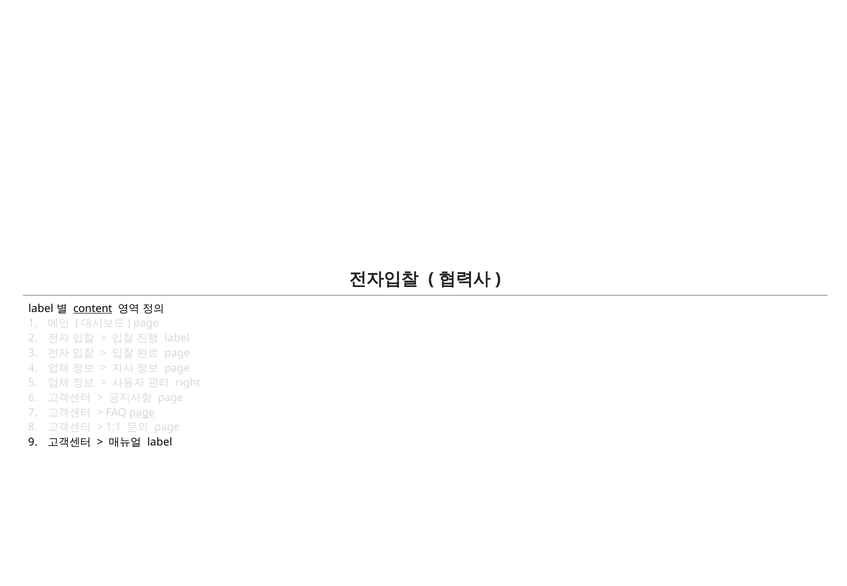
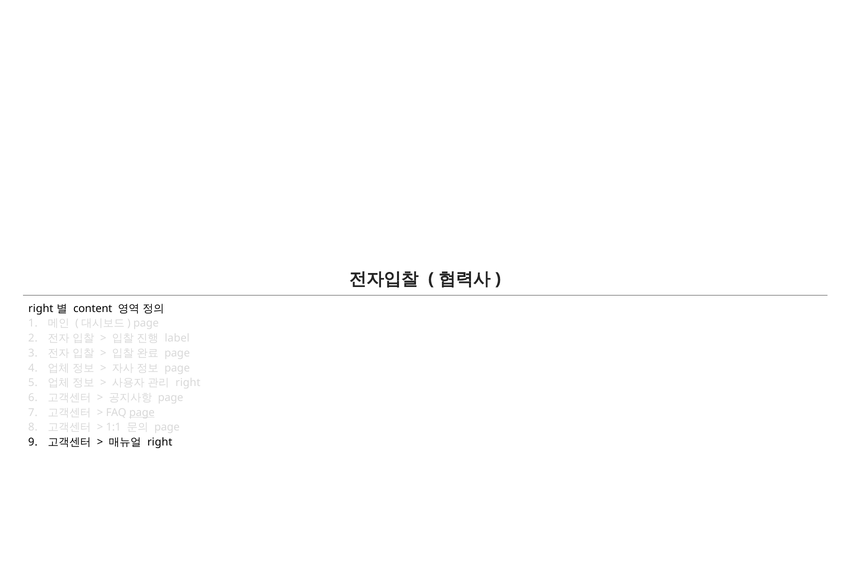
label at (41, 309): label -> right
content underline: present -> none
label at (160, 443): label -> right
